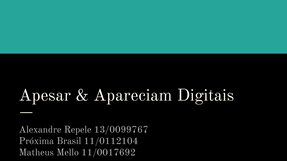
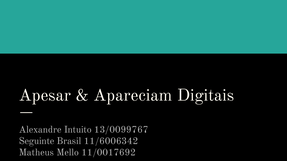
Repele: Repele -> Intuito
Próxima: Próxima -> Seguinte
11/0112104: 11/0112104 -> 11/6006342
